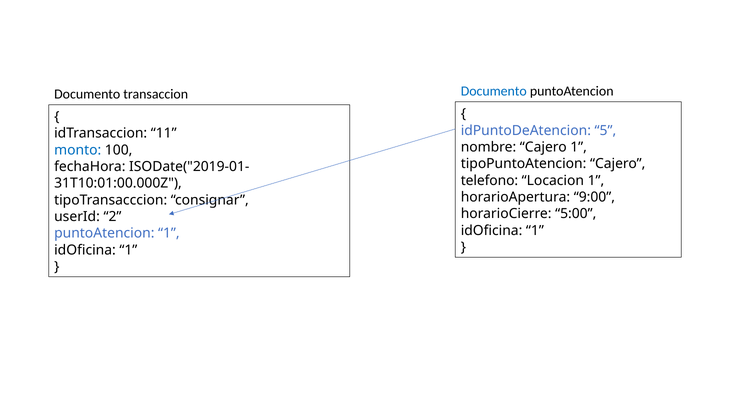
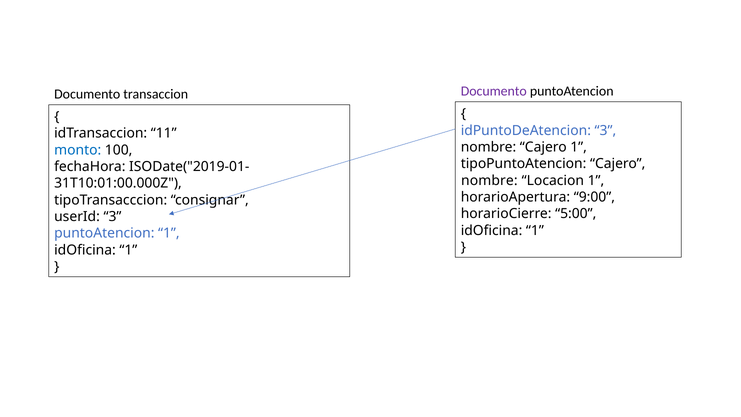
Documento at (494, 91) colour: blue -> purple
idPuntoDeAtencion 5: 5 -> 3
telefono at (489, 180): telefono -> nombre
userId 2: 2 -> 3
